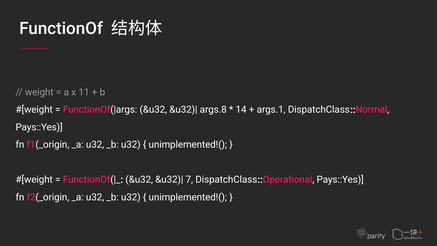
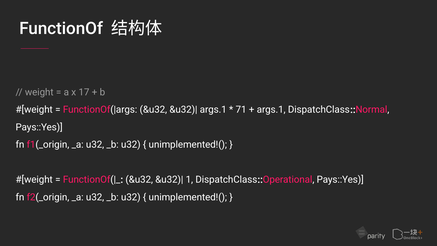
11: 11 -> 17
args.8 at (213, 110): args.8 -> args.1
14: 14 -> 71
7: 7 -> 1
